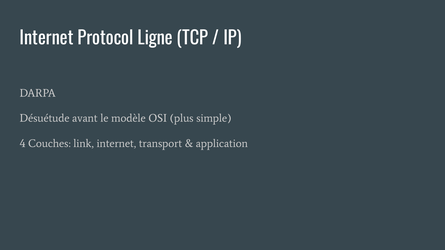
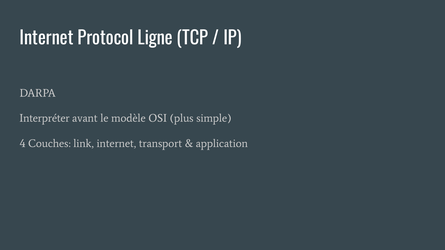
Désuétude: Désuétude -> Interpréter
